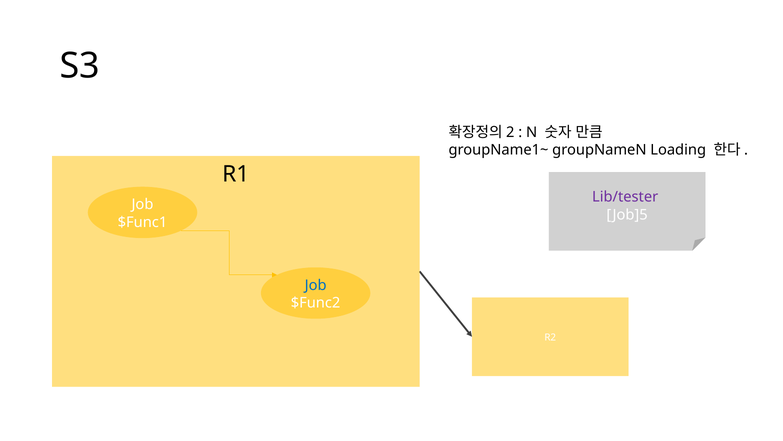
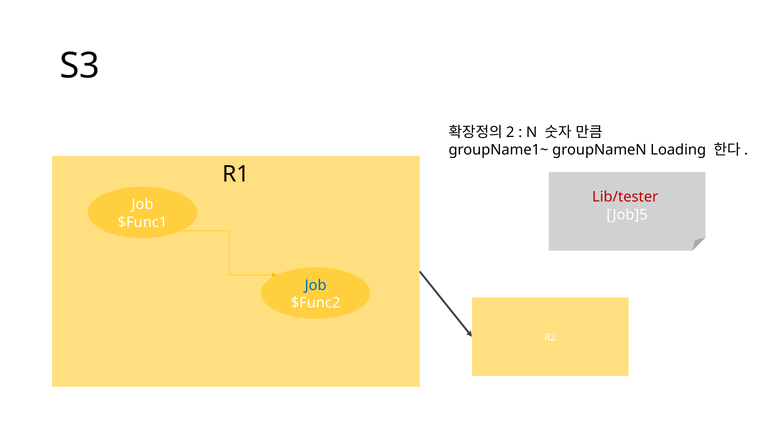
Lib/tester colour: purple -> red
